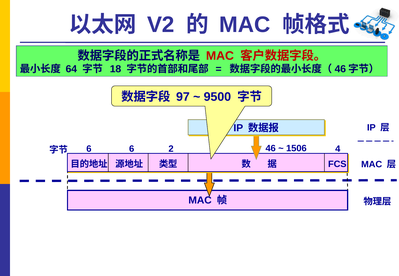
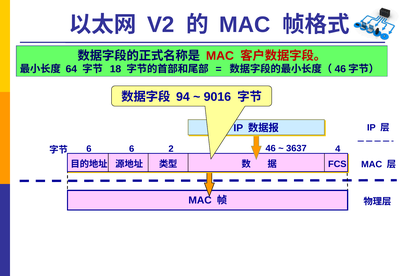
97: 97 -> 94
9500: 9500 -> 9016
1506: 1506 -> 3637
